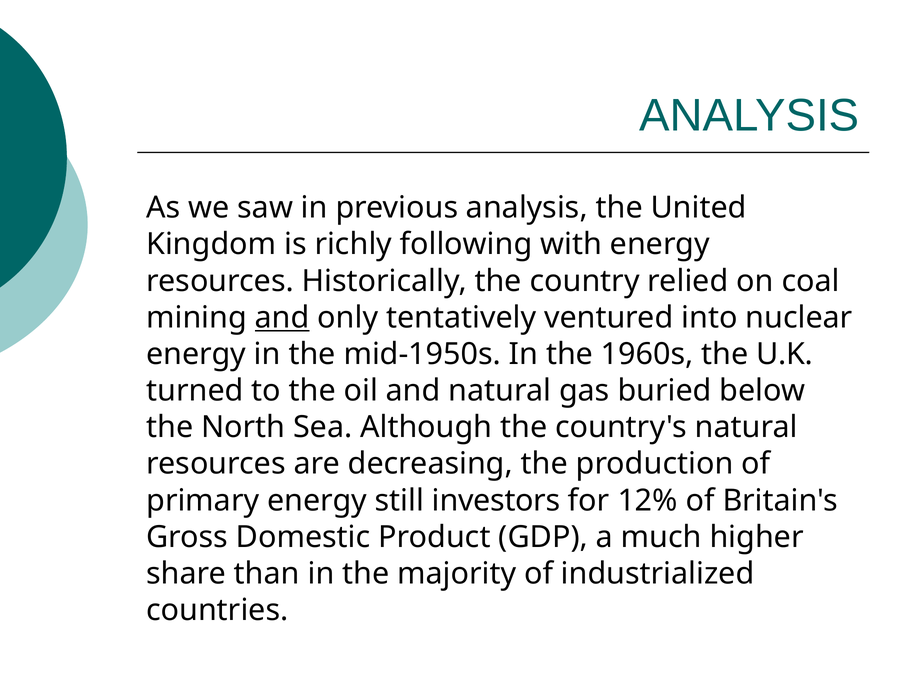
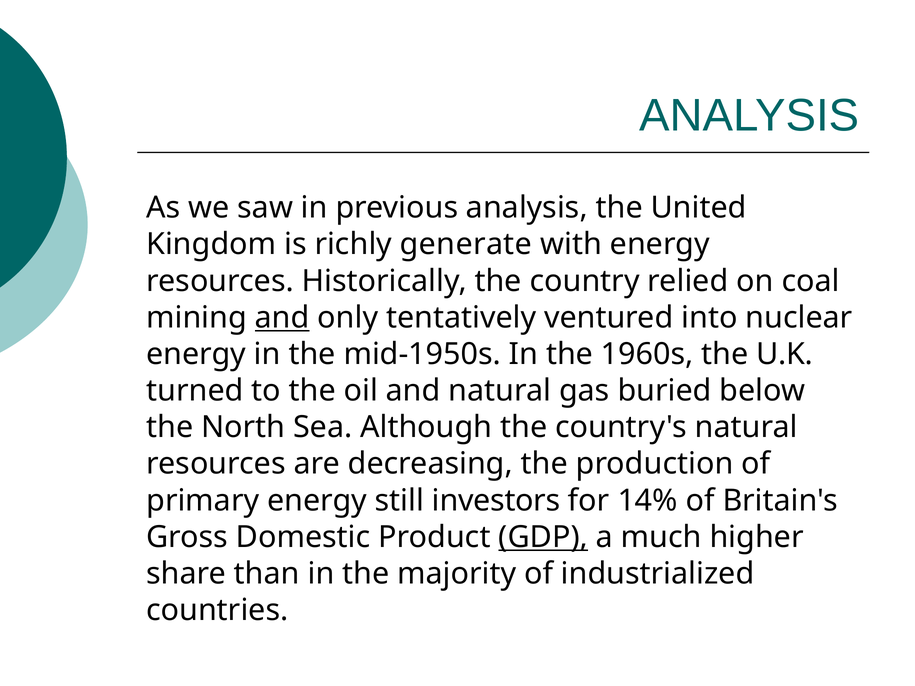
following: following -> generate
12%: 12% -> 14%
GDP underline: none -> present
